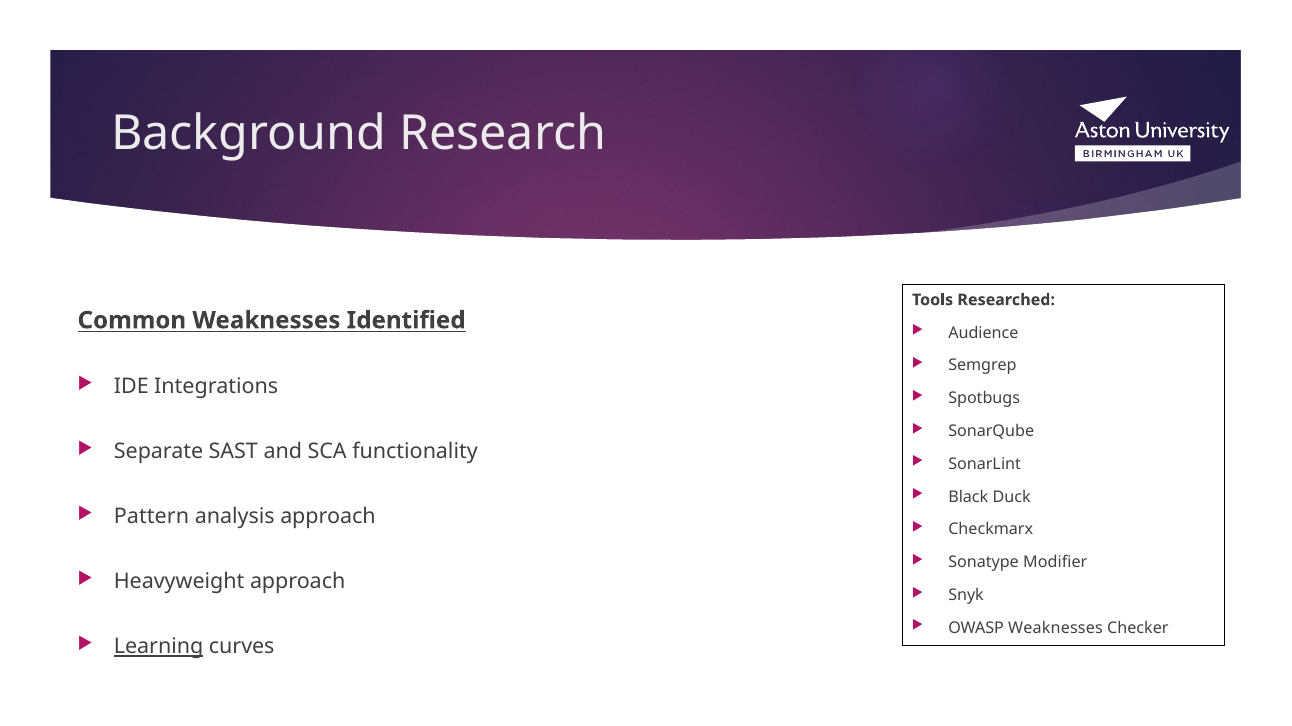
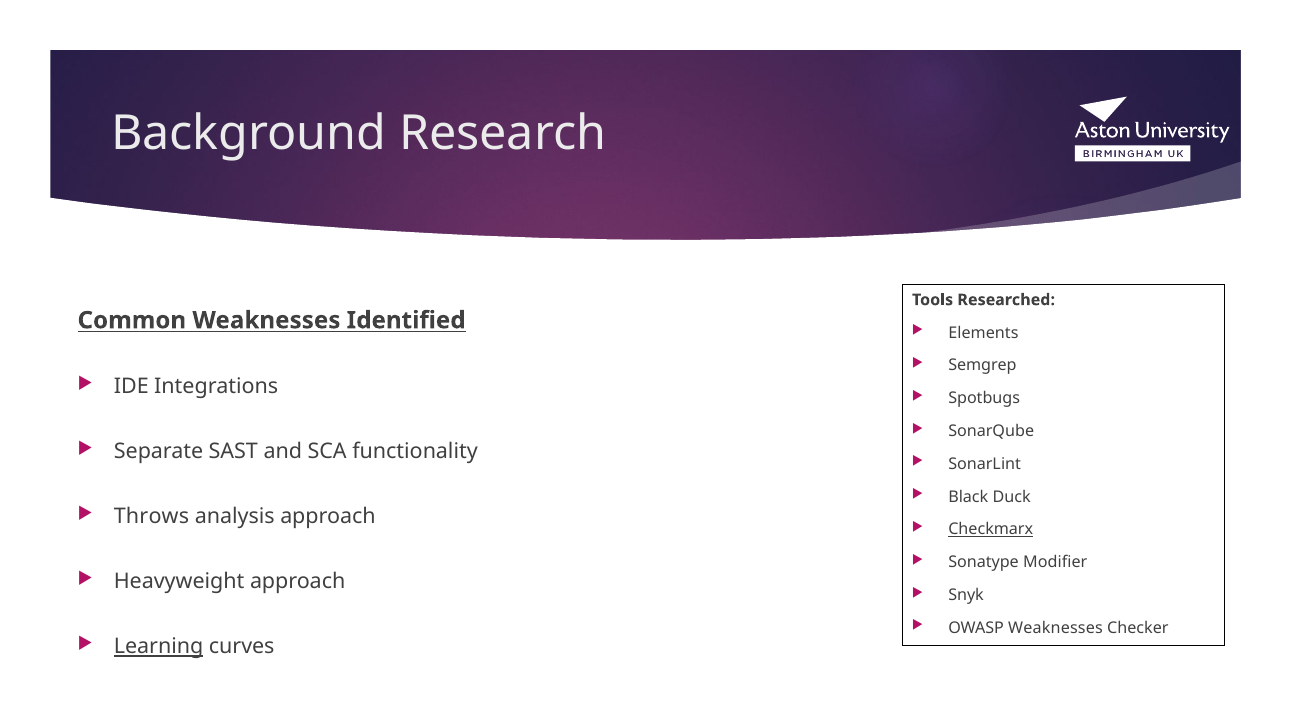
Audience: Audience -> Elements
Pattern: Pattern -> Throws
Checkmarx underline: none -> present
